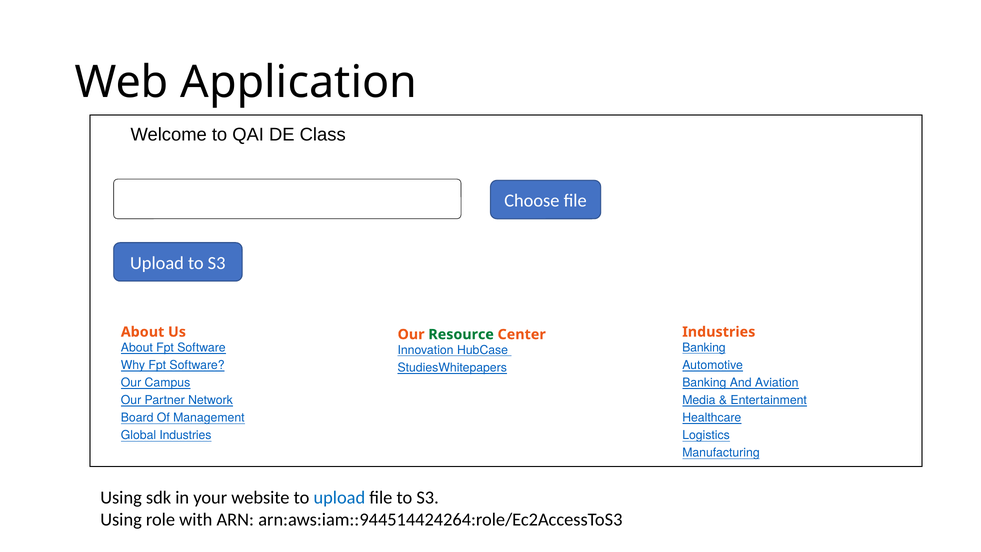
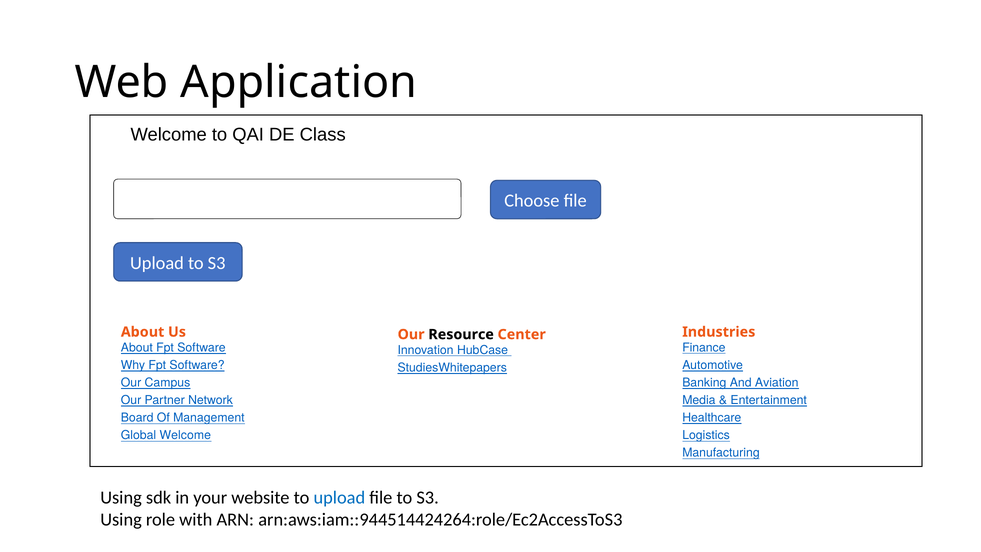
Resource colour: green -> black
Banking at (704, 348): Banking -> Finance
Global Industries: Industries -> Welcome
